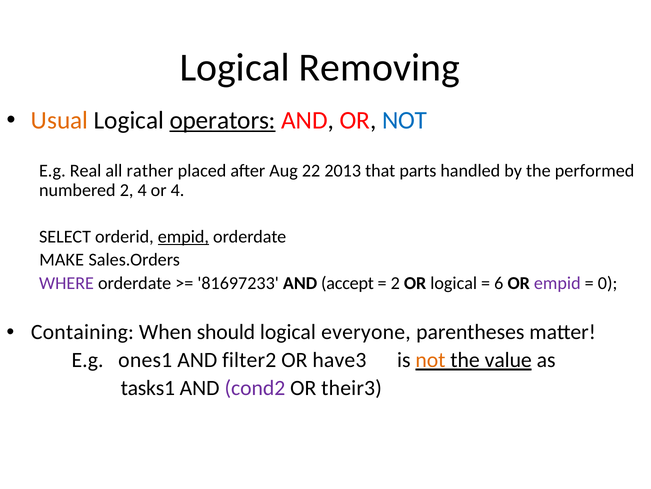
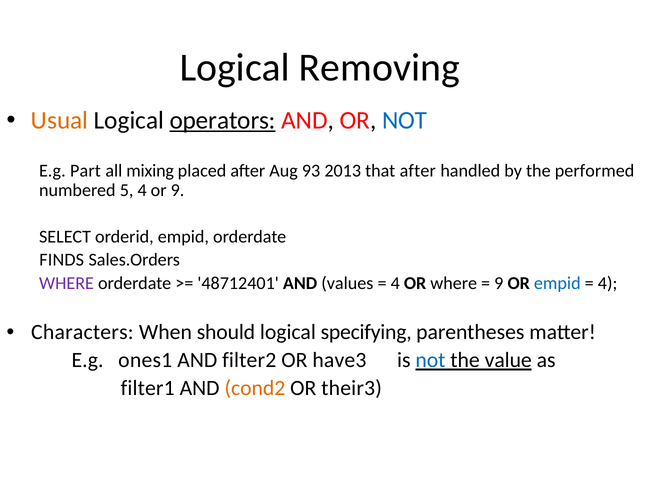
Real: Real -> Part
rather: rather -> mixing
22: 22 -> 93
that parts: parts -> after
numbered 2: 2 -> 5
or 4: 4 -> 9
empid at (183, 236) underline: present -> none
MAKE: MAKE -> FINDS
81697233: 81697233 -> 48712401
accept: accept -> values
2 at (395, 283): 2 -> 4
OR logical: logical -> where
6 at (499, 283): 6 -> 9
empid at (557, 283) colour: purple -> blue
0 at (608, 283): 0 -> 4
Containing: Containing -> Characters
everyone: everyone -> specifying
not at (430, 359) colour: orange -> blue
tasks1: tasks1 -> filter1
cond2 colour: purple -> orange
